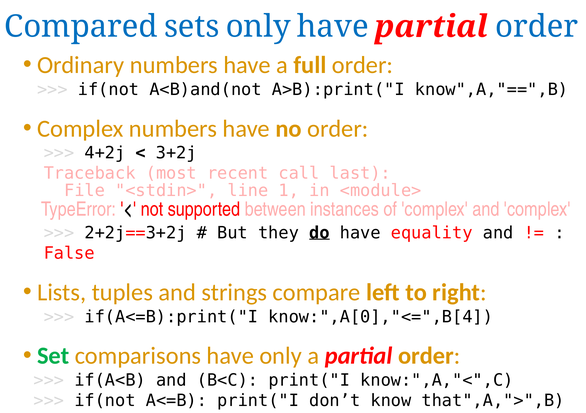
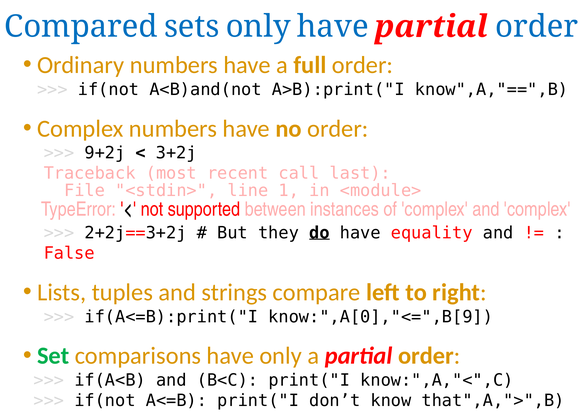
4+2j: 4+2j -> 9+2j
know:",A[0],"<=",B[4: know:",A[0],"<=",B[4 -> know:",A[0],"<=",B[9
